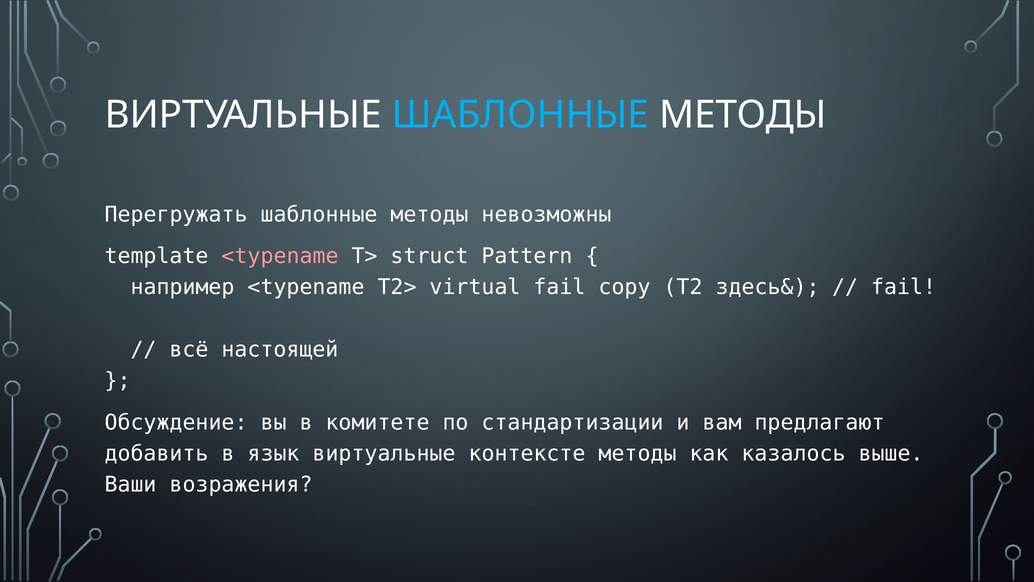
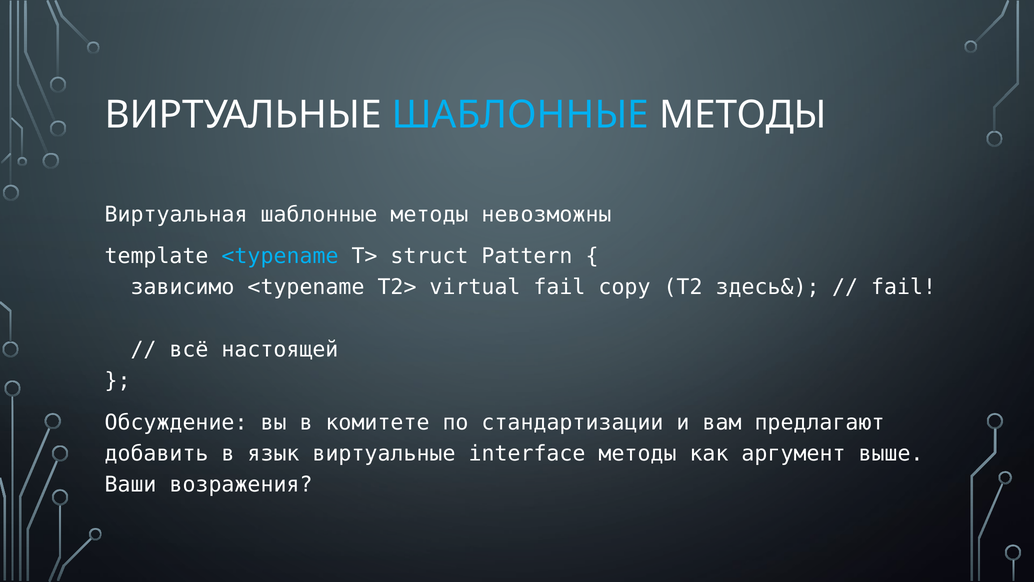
Перегружать: Перегружать -> Виртуальная
<typename at (280, 256) colour: pink -> light blue
например: например -> зависимо
контексте: контексте -> interface
казалось: казалось -> аргумент
